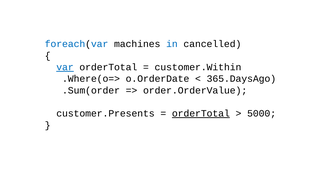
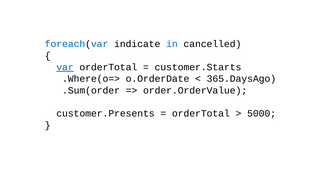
machines: machines -> indicate
customer.Within: customer.Within -> customer.Starts
orderTotal at (201, 114) underline: present -> none
